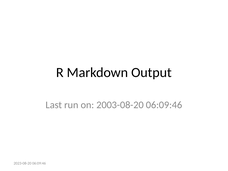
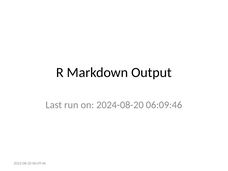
2003-08-20: 2003-08-20 -> 2024-08-20
